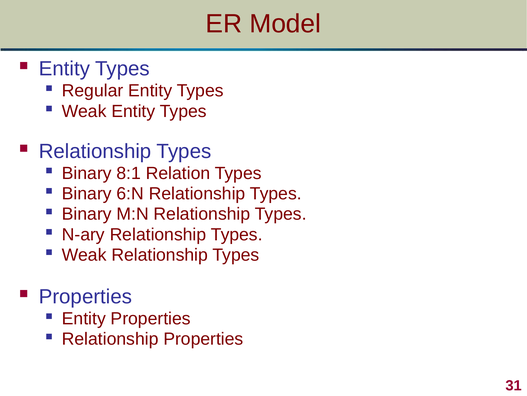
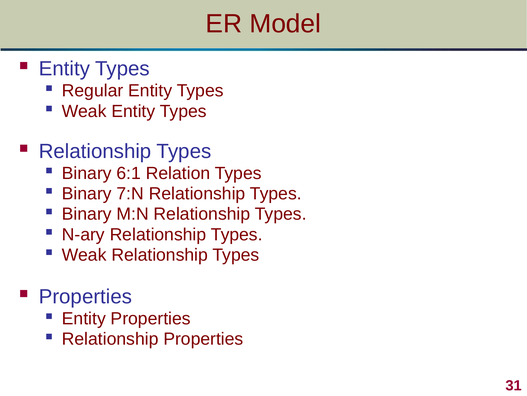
8:1: 8:1 -> 6:1
6:N: 6:N -> 7:N
